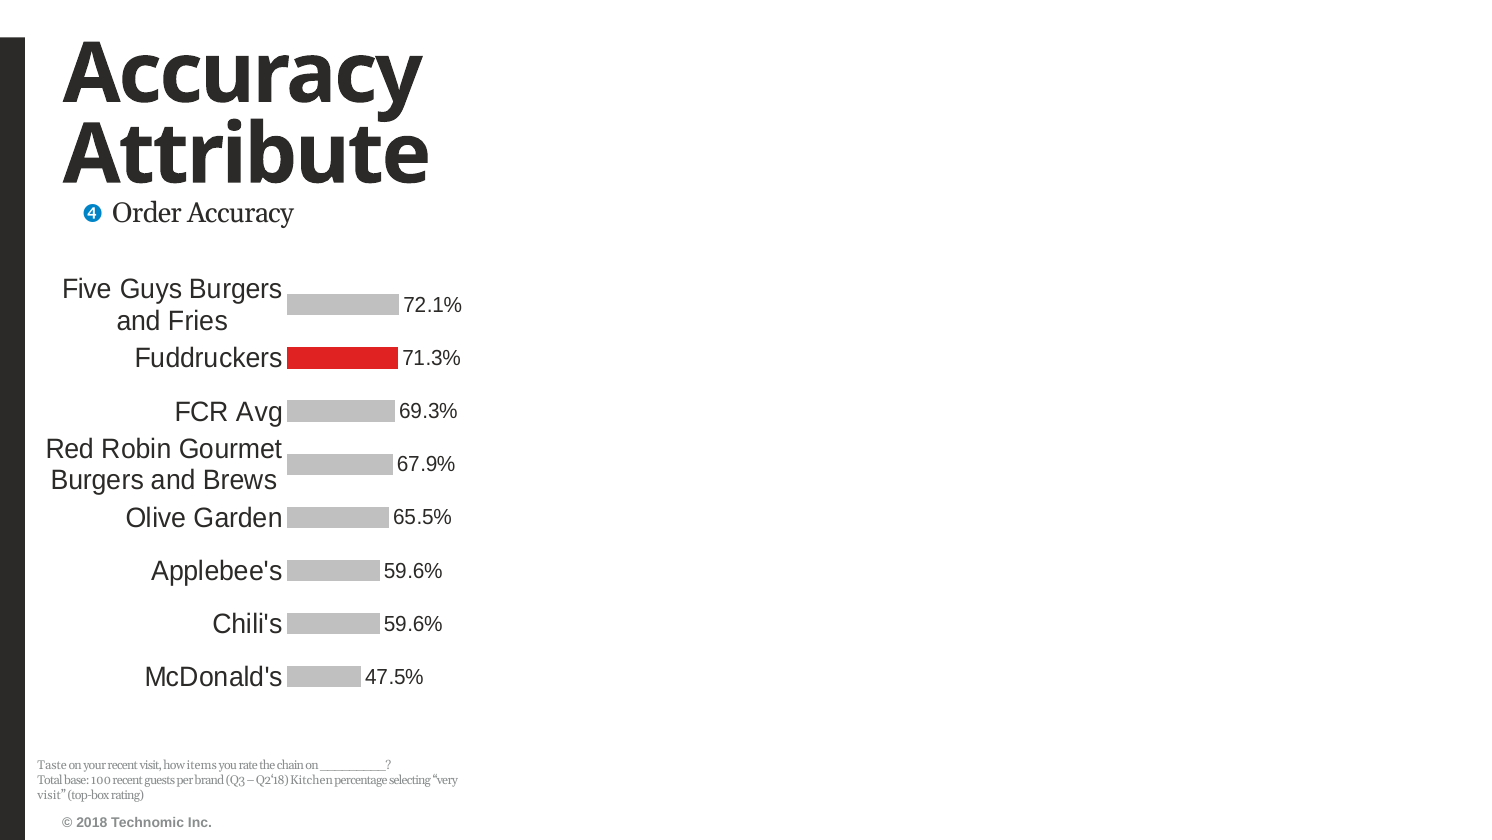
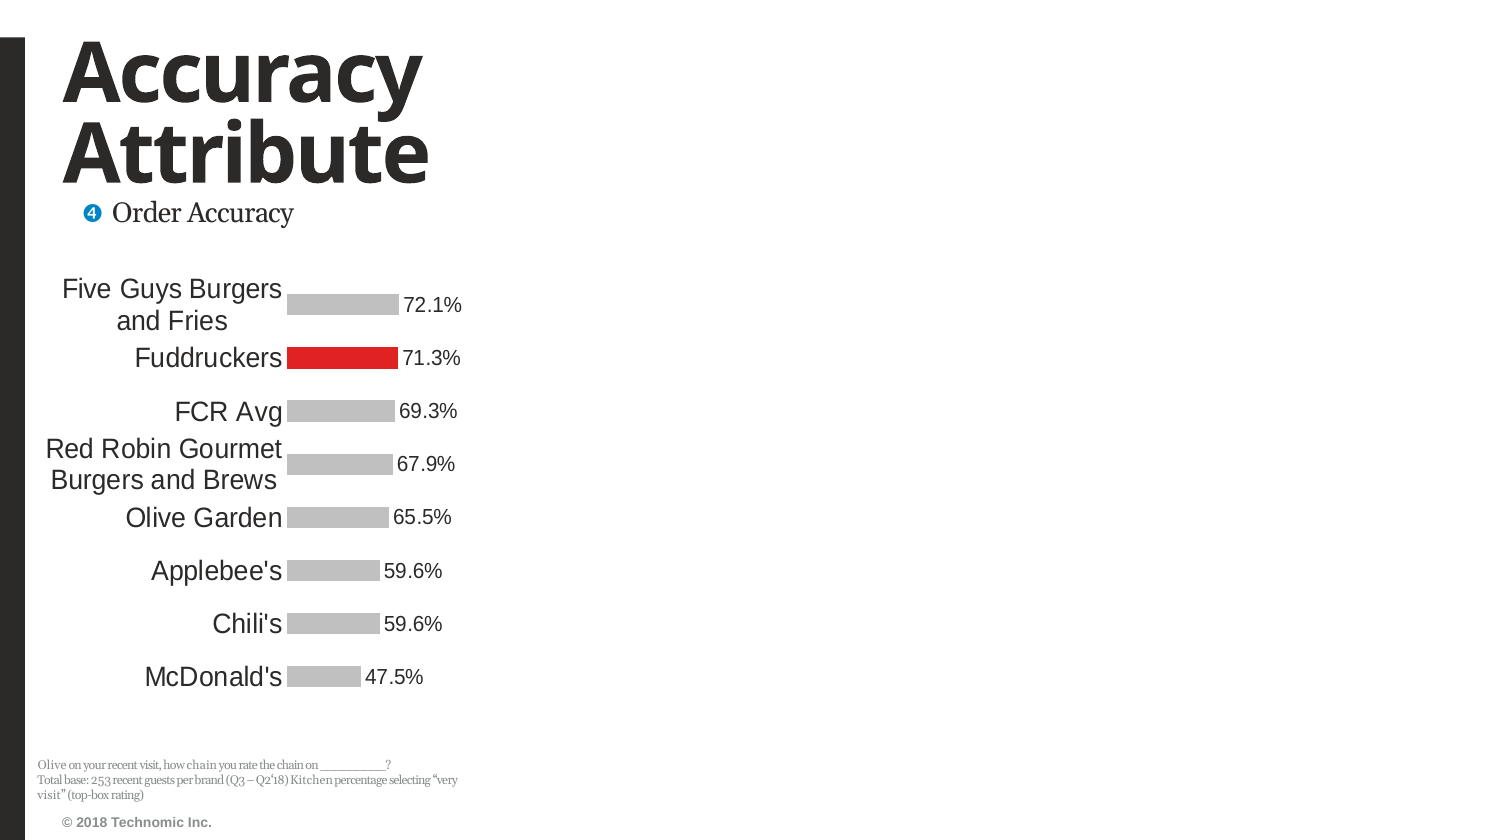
Taste at (52, 765): Taste -> Olive
how items: items -> chain
100: 100 -> 253
